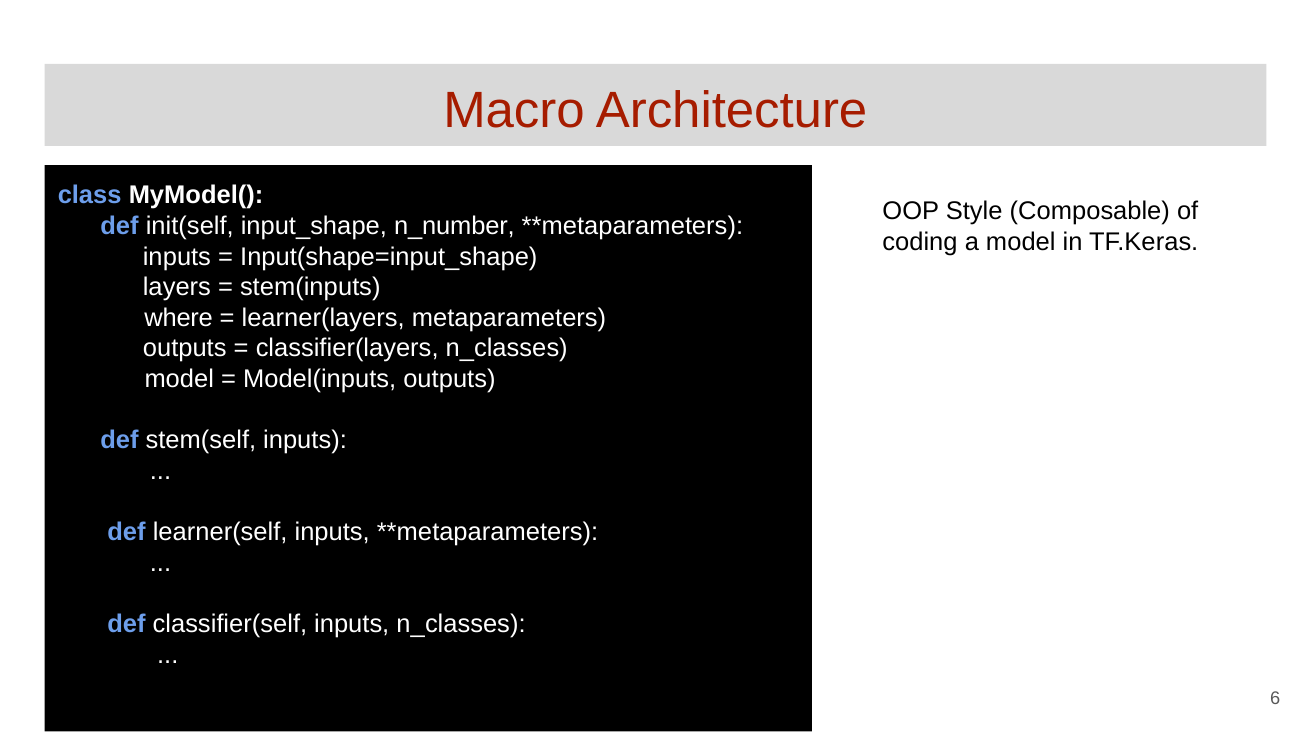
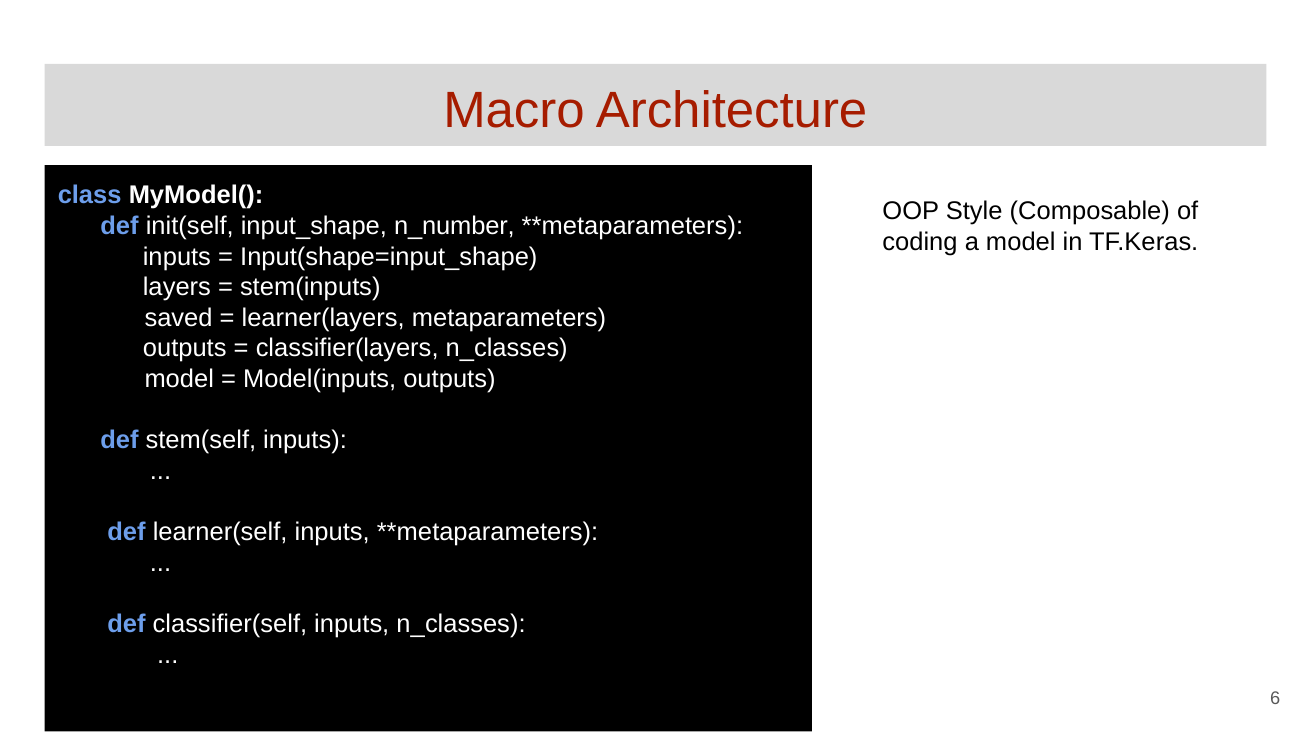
where: where -> saved
